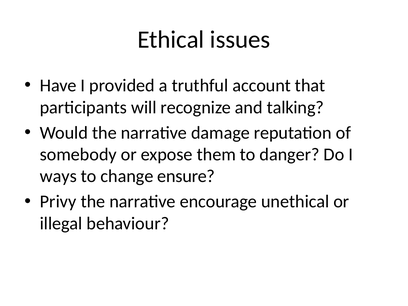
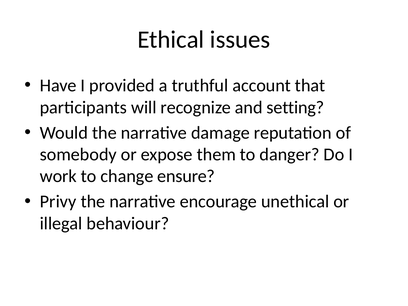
talking: talking -> setting
ways: ways -> work
